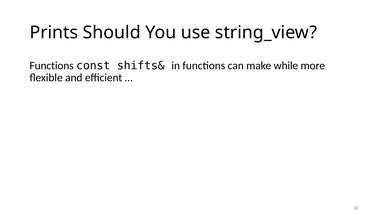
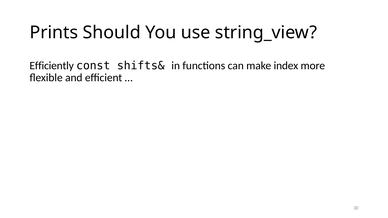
Functions at (52, 66): Functions -> Efficiently
while: while -> index
